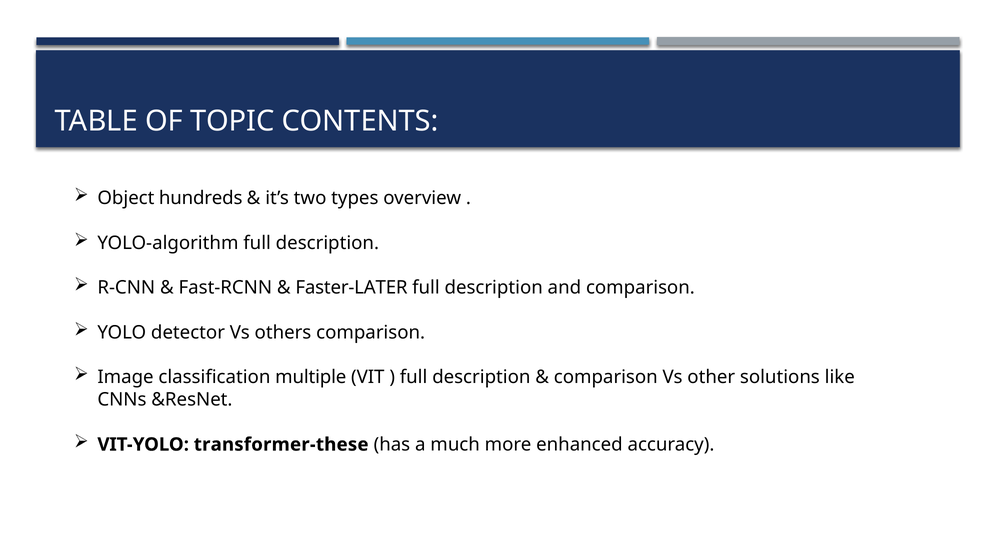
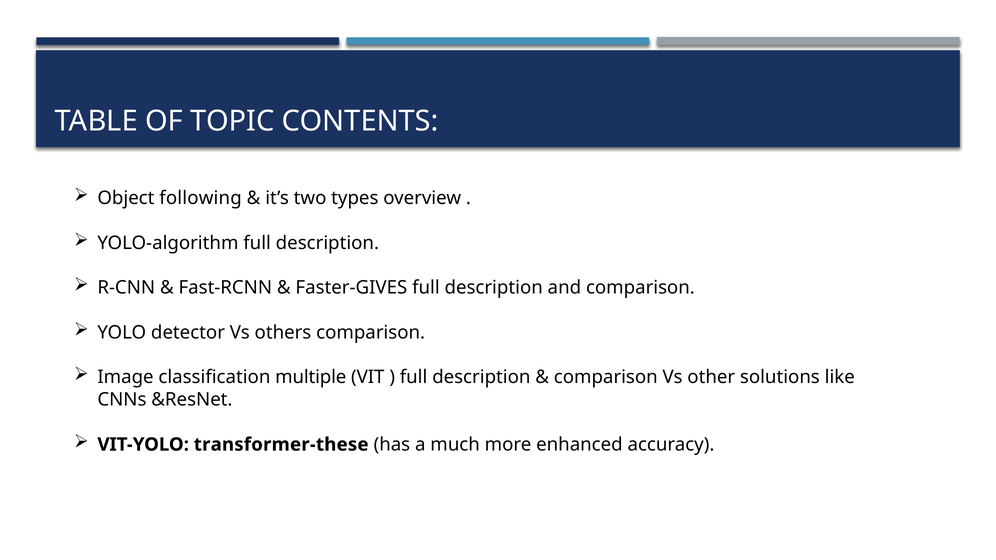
hundreds: hundreds -> following
Faster-LATER: Faster-LATER -> Faster-GIVES
